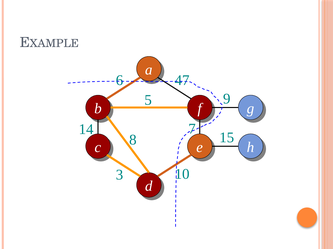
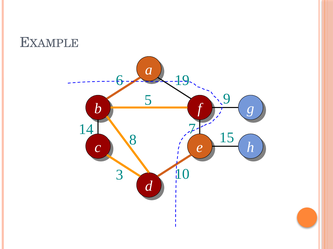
47: 47 -> 19
